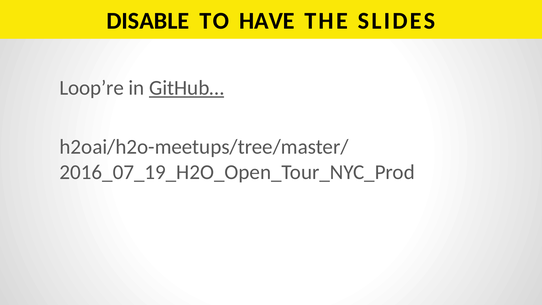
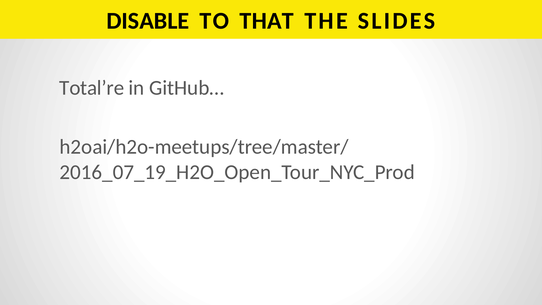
HAVE: HAVE -> THAT
Loop’re: Loop’re -> Total’re
GitHub… underline: present -> none
